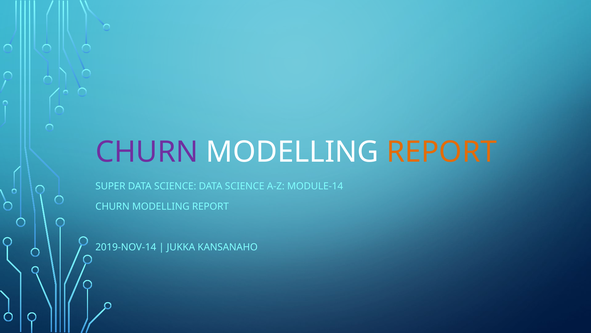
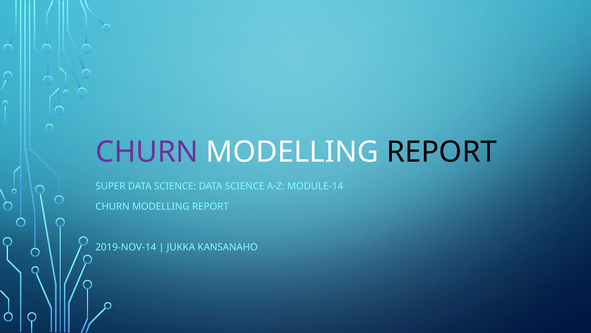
REPORT at (442, 152) colour: orange -> black
